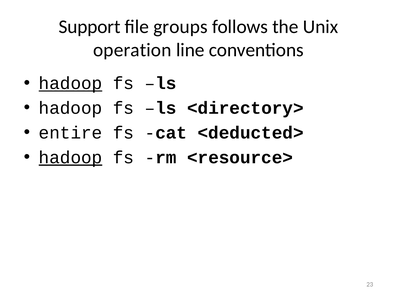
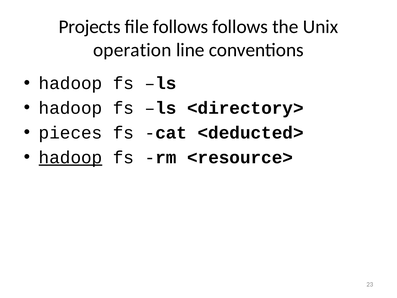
Support: Support -> Projects
file groups: groups -> follows
hadoop at (71, 83) underline: present -> none
entire: entire -> pieces
